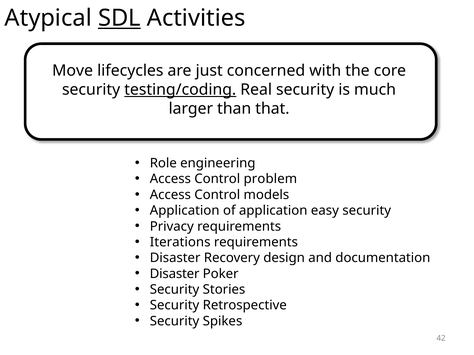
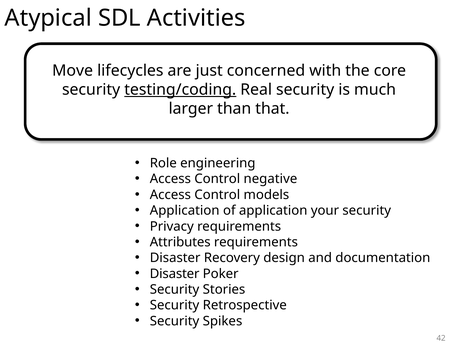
SDL underline: present -> none
problem: problem -> negative
easy: easy -> your
Iterations: Iterations -> Attributes
